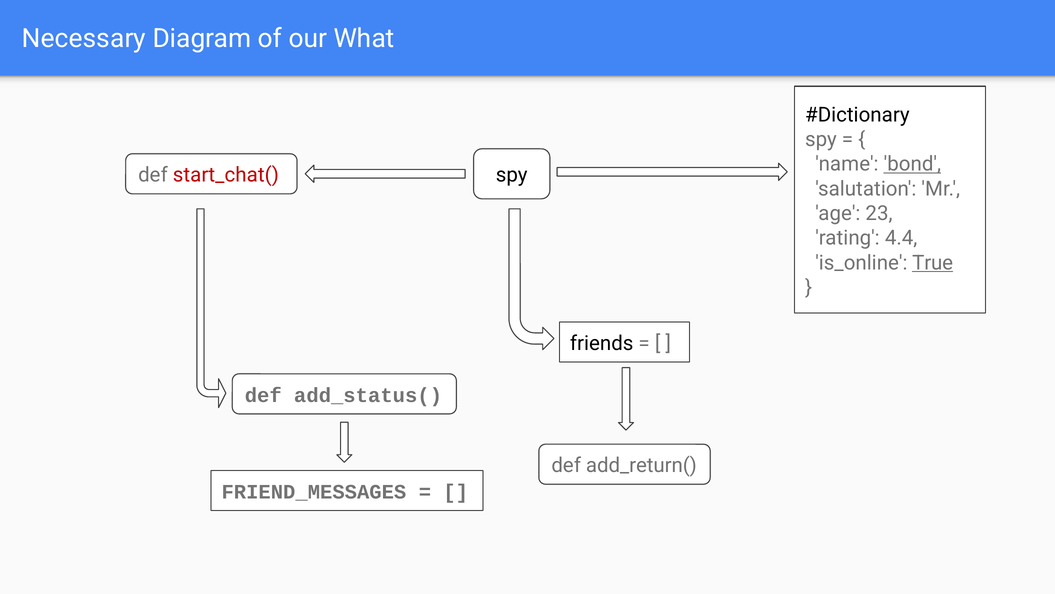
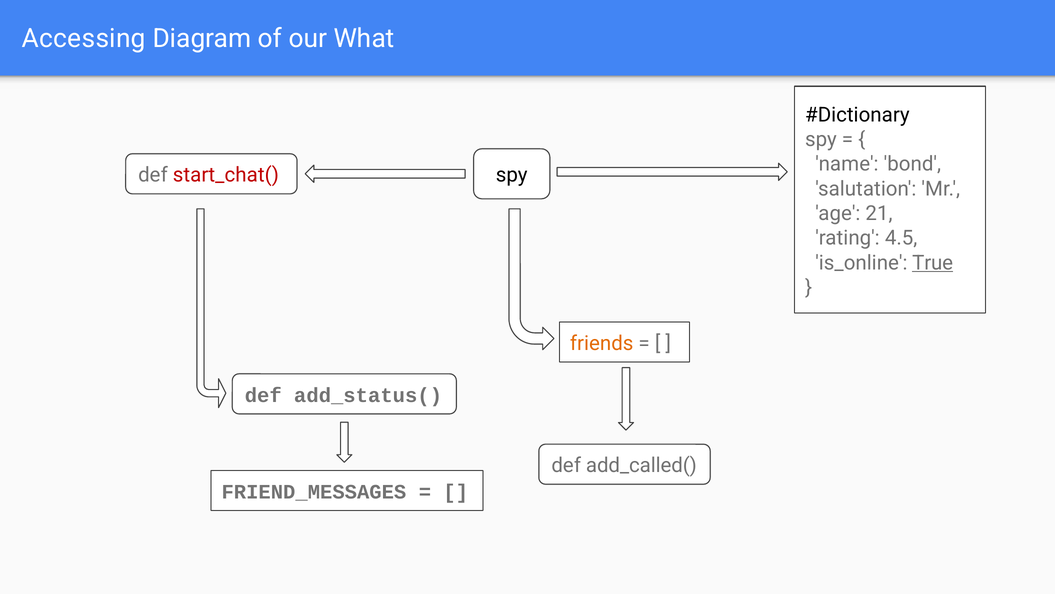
Necessary: Necessary -> Accessing
bond underline: present -> none
23: 23 -> 21
4.4: 4.4 -> 4.5
friends colour: black -> orange
add_return(: add_return( -> add_called(
